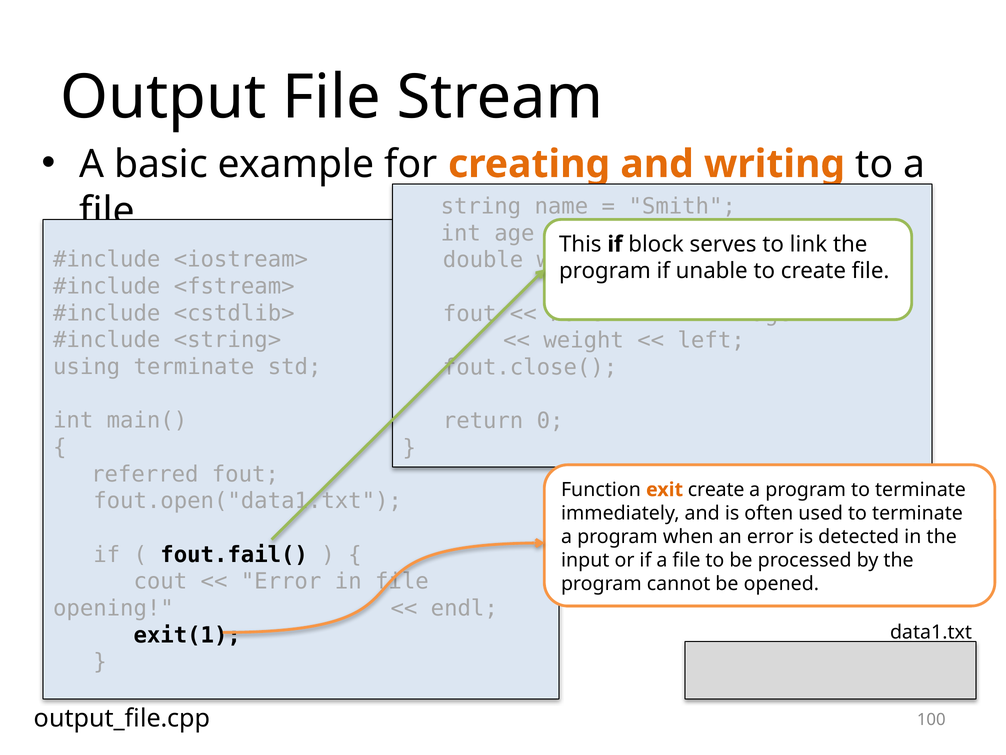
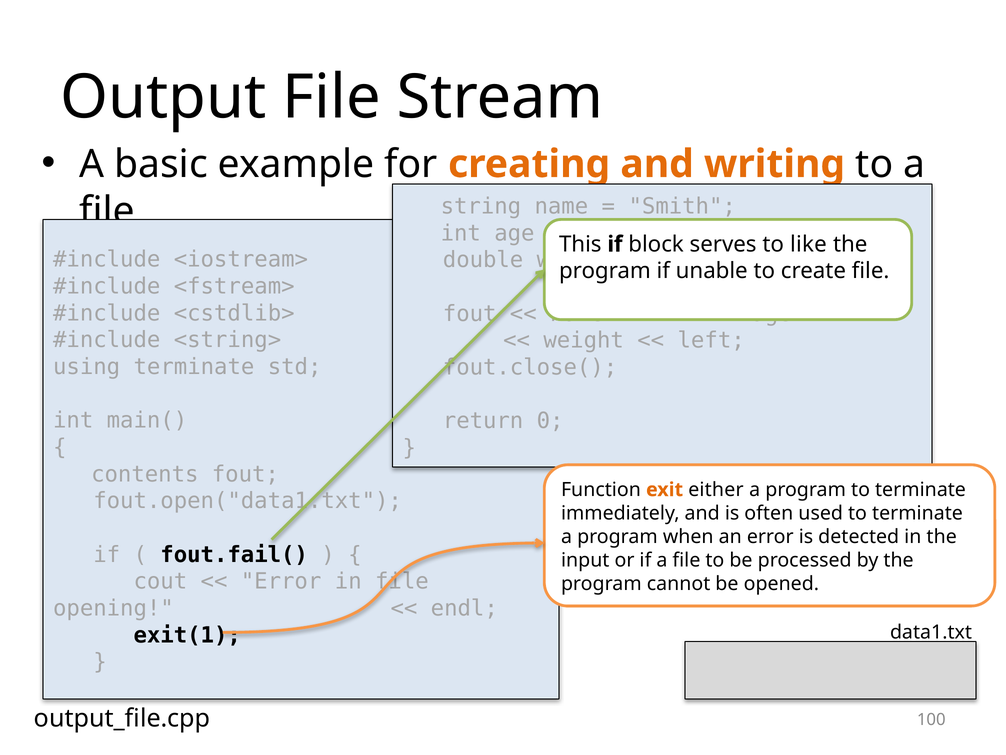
link: link -> like
referred: referred -> contents
exit create: create -> either
